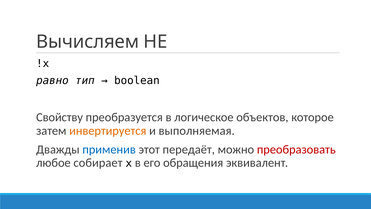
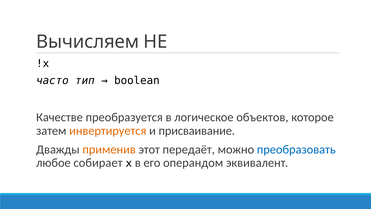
равно: равно -> часто
Свойству: Свойству -> Качестве
выполняемая: выполняемая -> присваивание
применив colour: blue -> orange
преобразовать colour: red -> blue
обращения: обращения -> операндом
